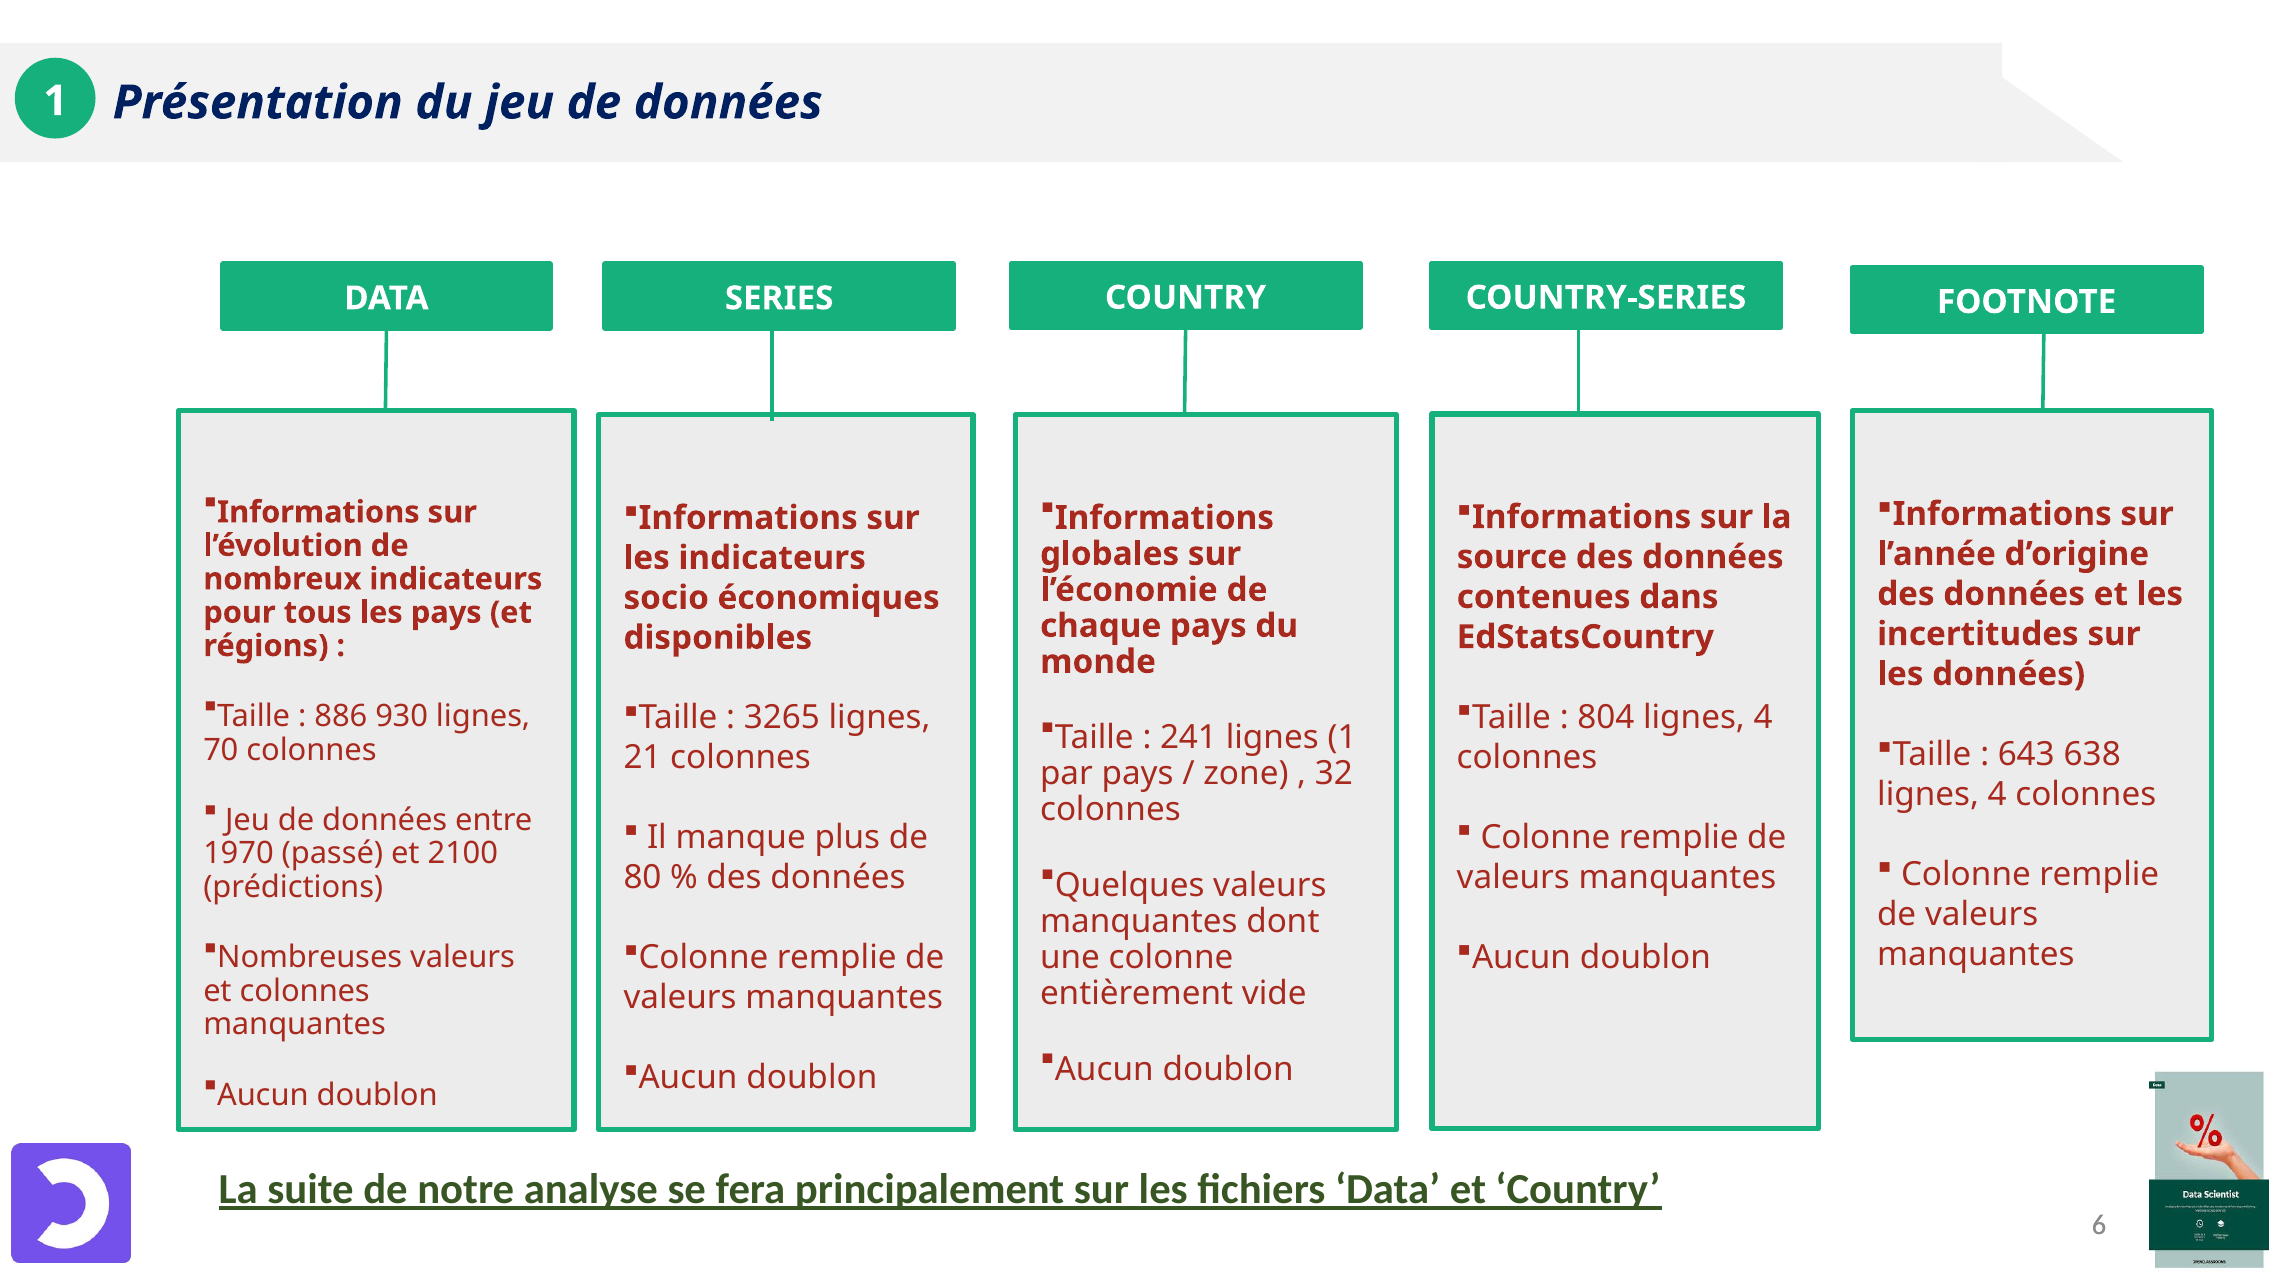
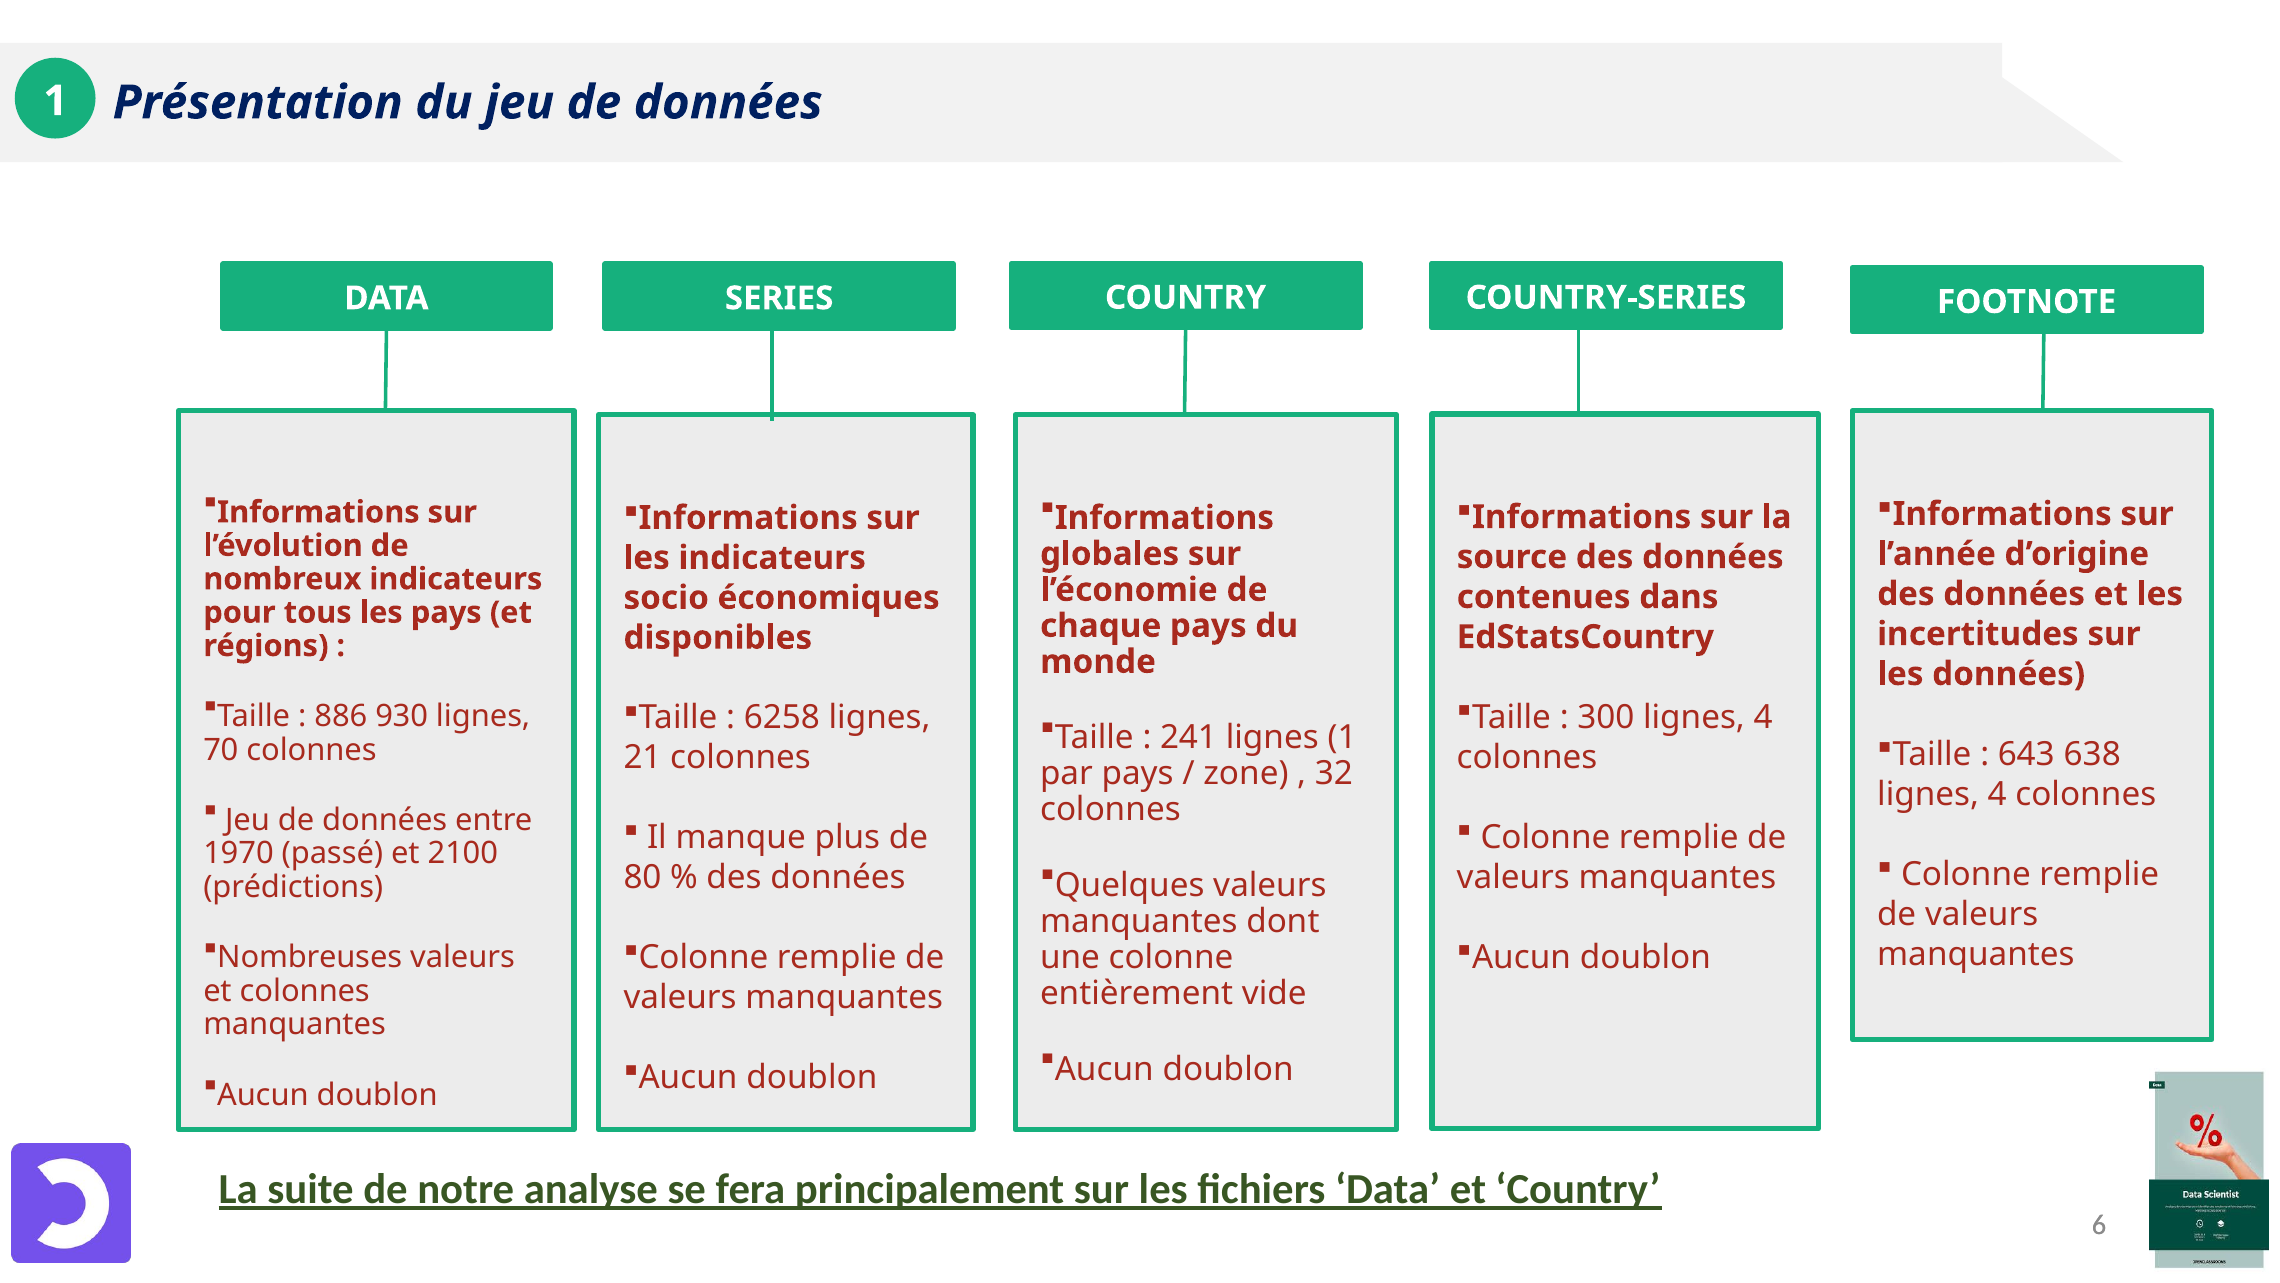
804: 804 -> 300
3265: 3265 -> 6258
